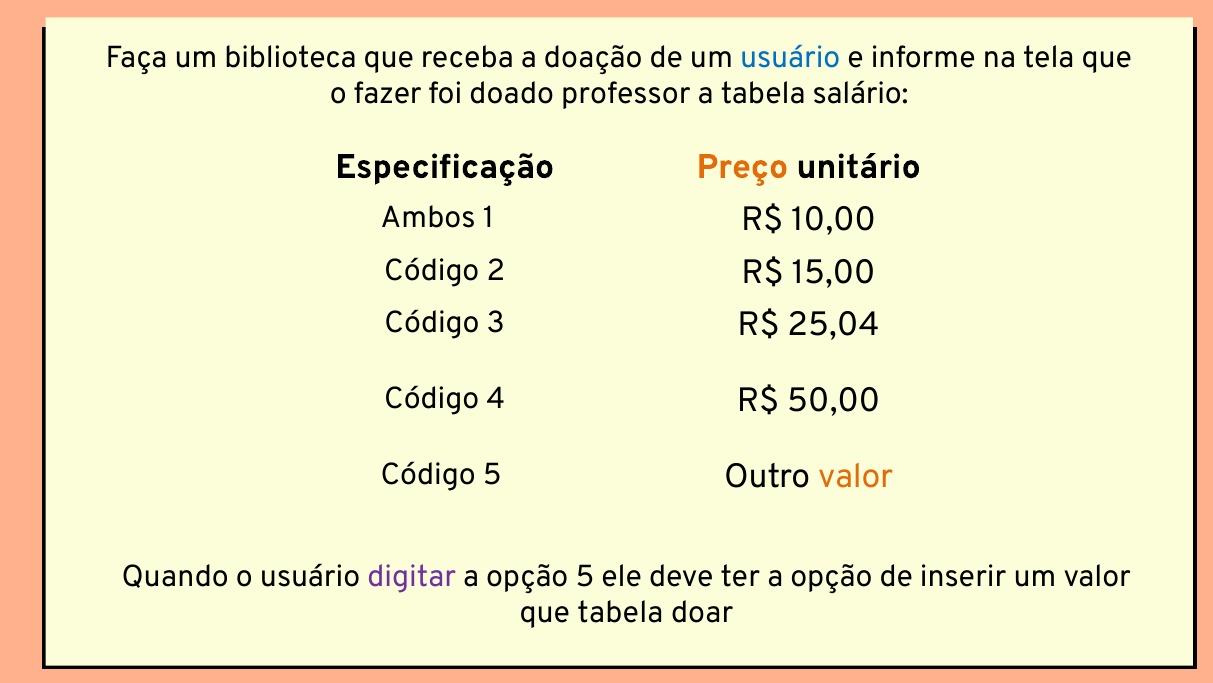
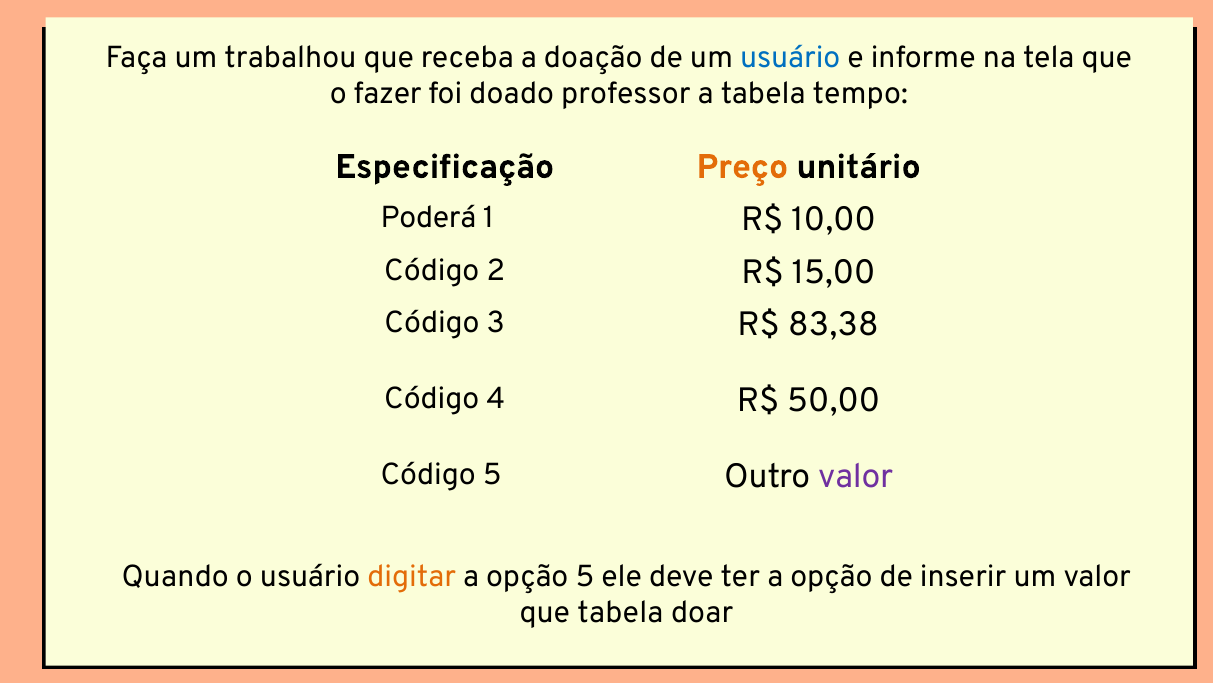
biblioteca: biblioteca -> trabalhou
salário: salário -> tempo
Ambos: Ambos -> Poderá
25,04: 25,04 -> 83,38
valor at (856, 476) colour: orange -> purple
digitar colour: purple -> orange
